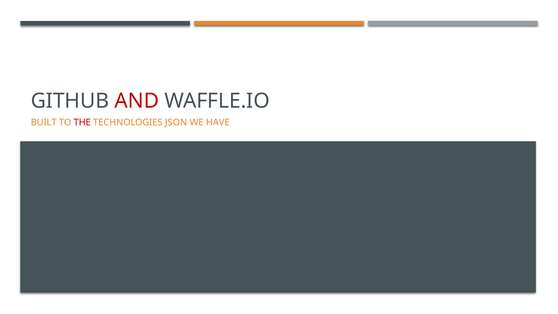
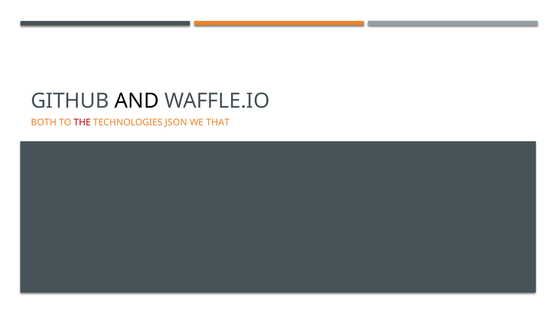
AND colour: red -> black
BUILT: BUILT -> BOTH
HAVE: HAVE -> THAT
